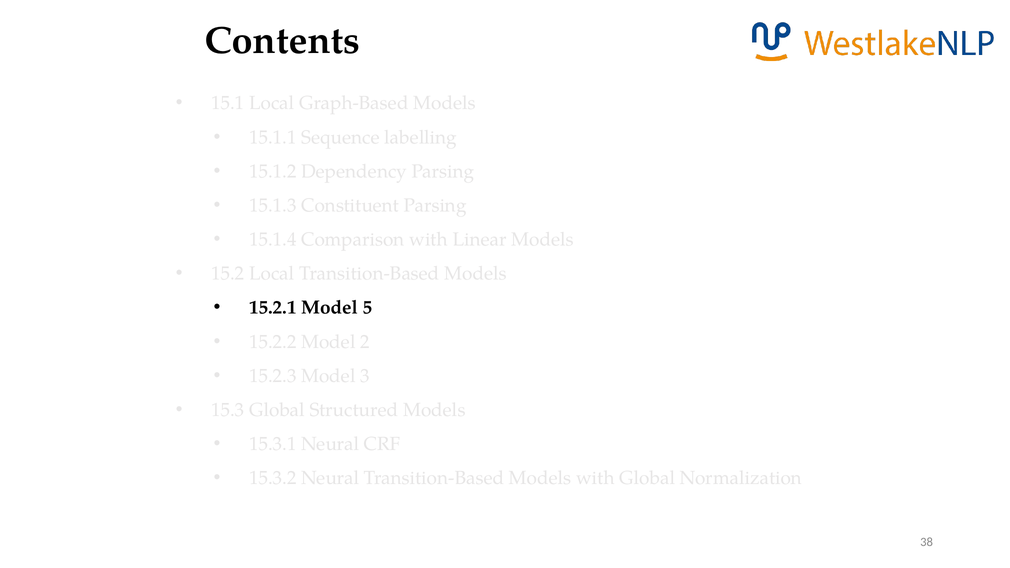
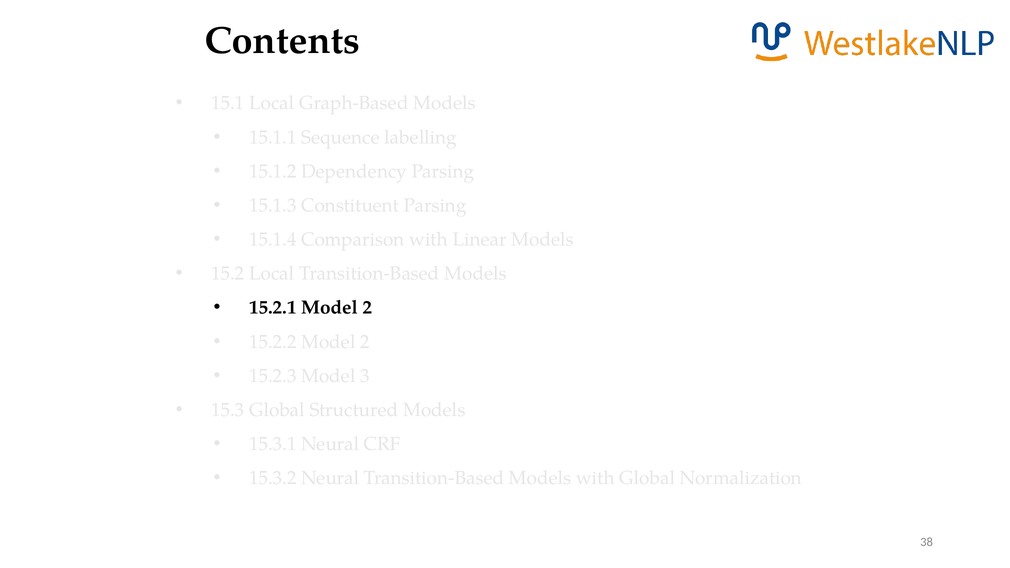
15.2.1 Model 5: 5 -> 2
